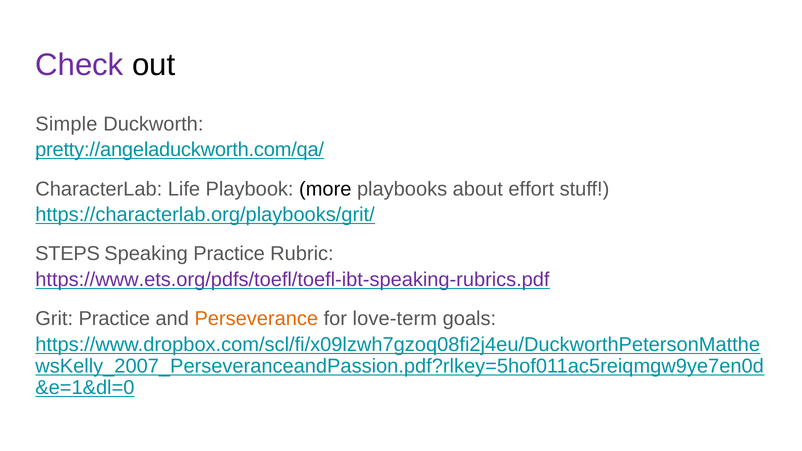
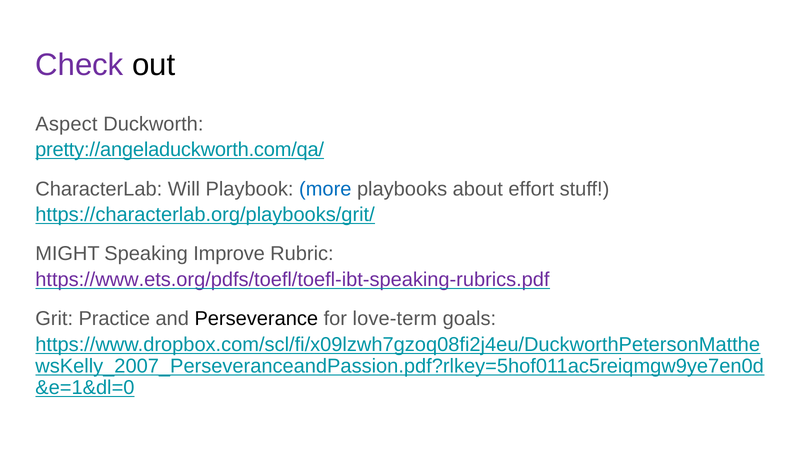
Simple: Simple -> Aspect
Life: Life -> Will
more colour: black -> blue
STEPS: STEPS -> MIGHT
Speaking Practice: Practice -> Improve
Perseverance colour: orange -> black
